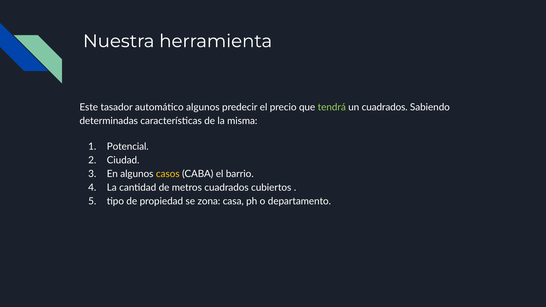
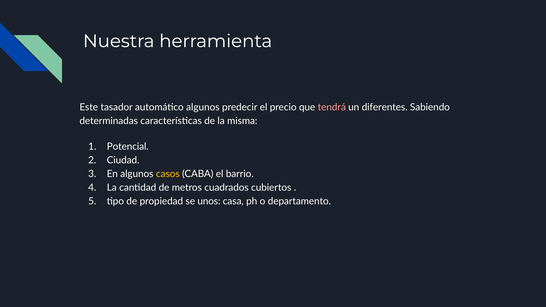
tendrá colour: light green -> pink
un cuadrados: cuadrados -> diferentes
zona: zona -> unos
